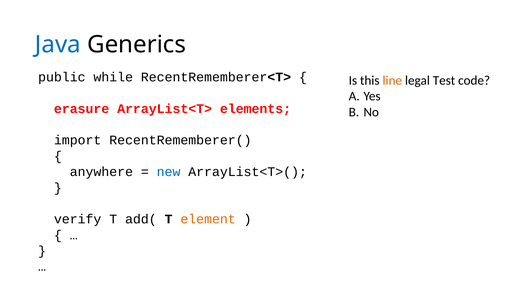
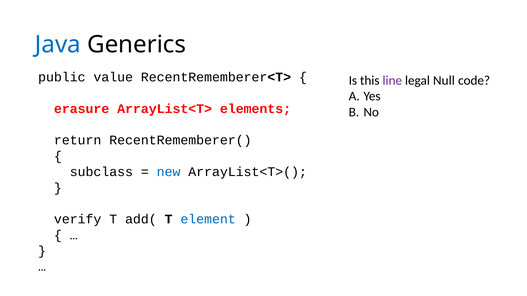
while: while -> value
line colour: orange -> purple
Test: Test -> Null
import: import -> return
anywhere: anywhere -> subclass
element colour: orange -> blue
